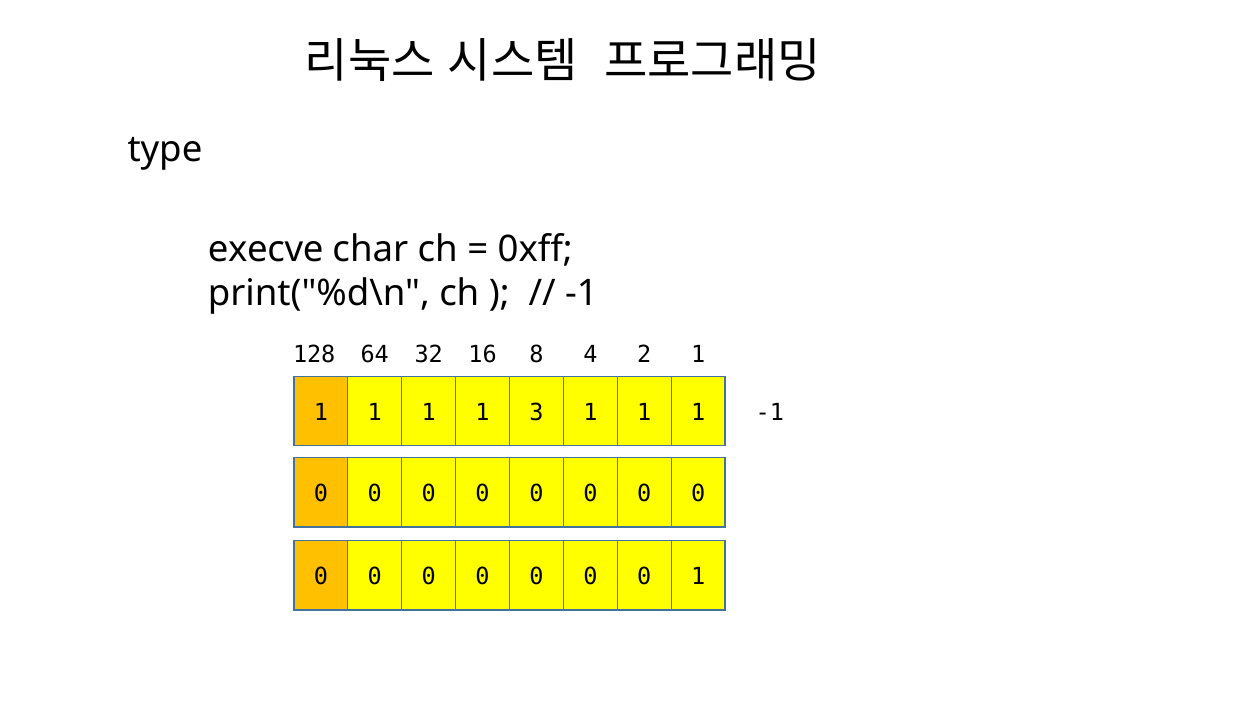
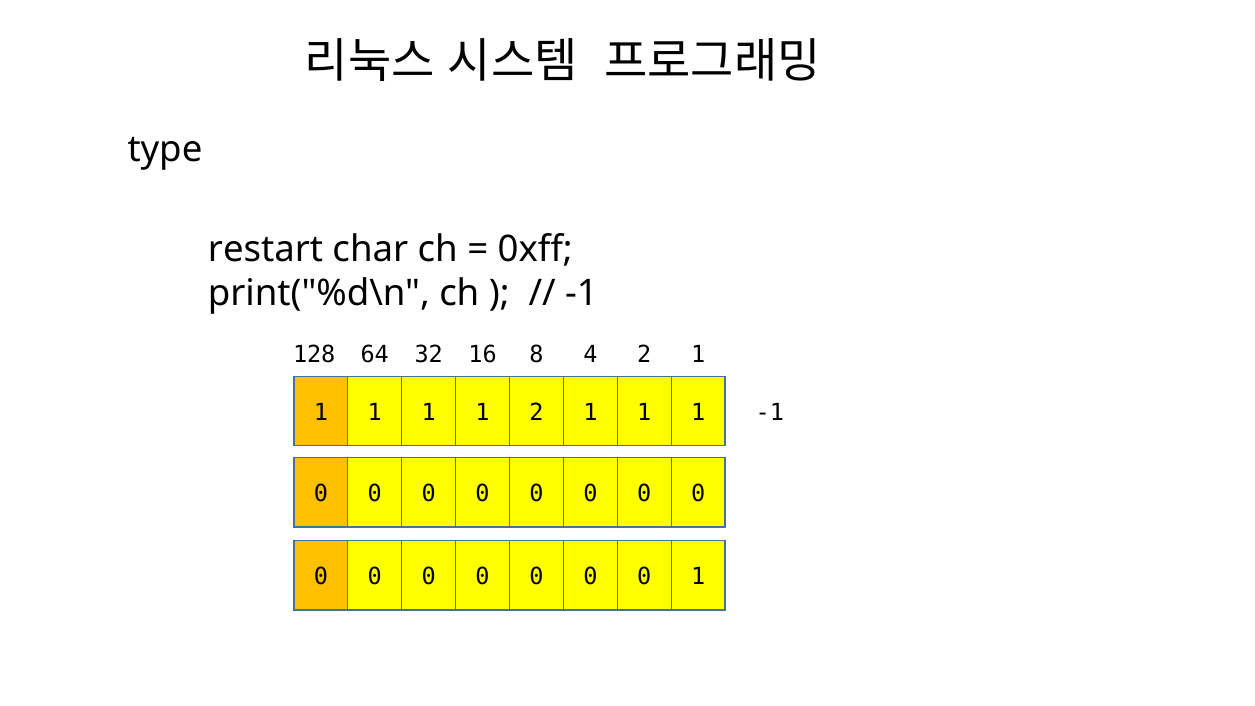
execve: execve -> restart
1 3: 3 -> 2
